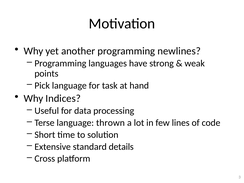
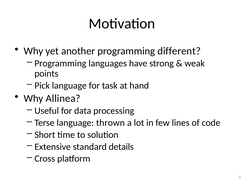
newlines: newlines -> different
Indices: Indices -> Allinea
